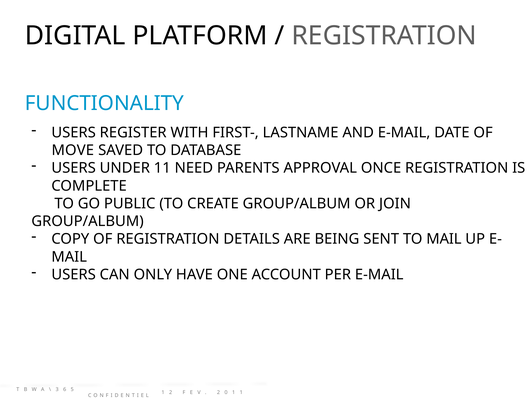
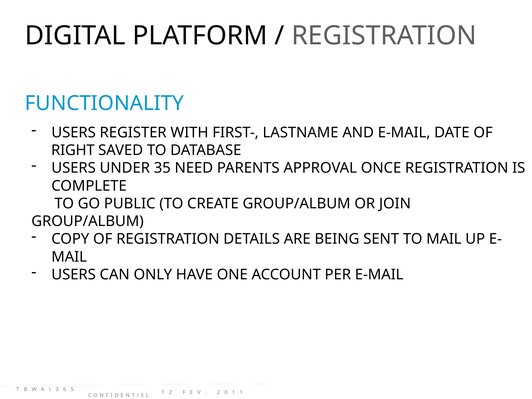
MOVE: MOVE -> RIGHT
11: 11 -> 35
